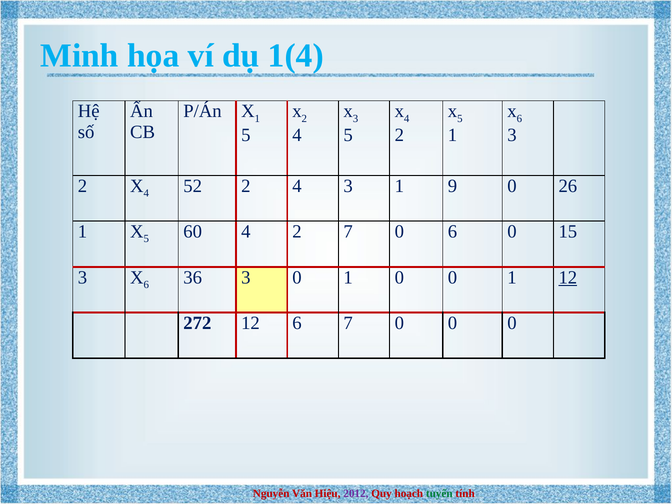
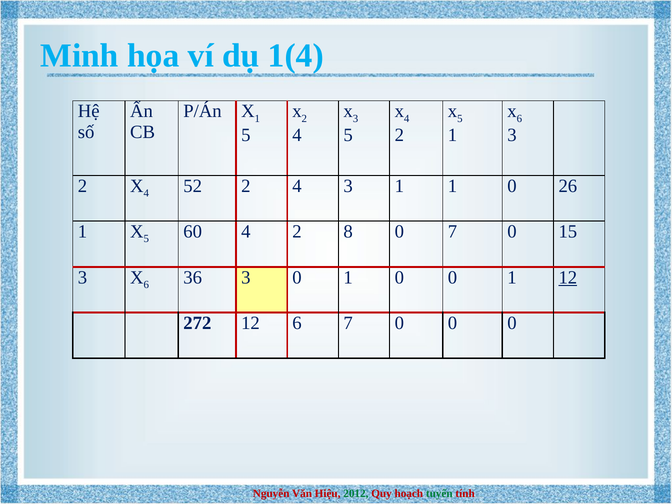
1 9: 9 -> 1
2 7: 7 -> 8
0 6: 6 -> 7
2012 colour: purple -> green
